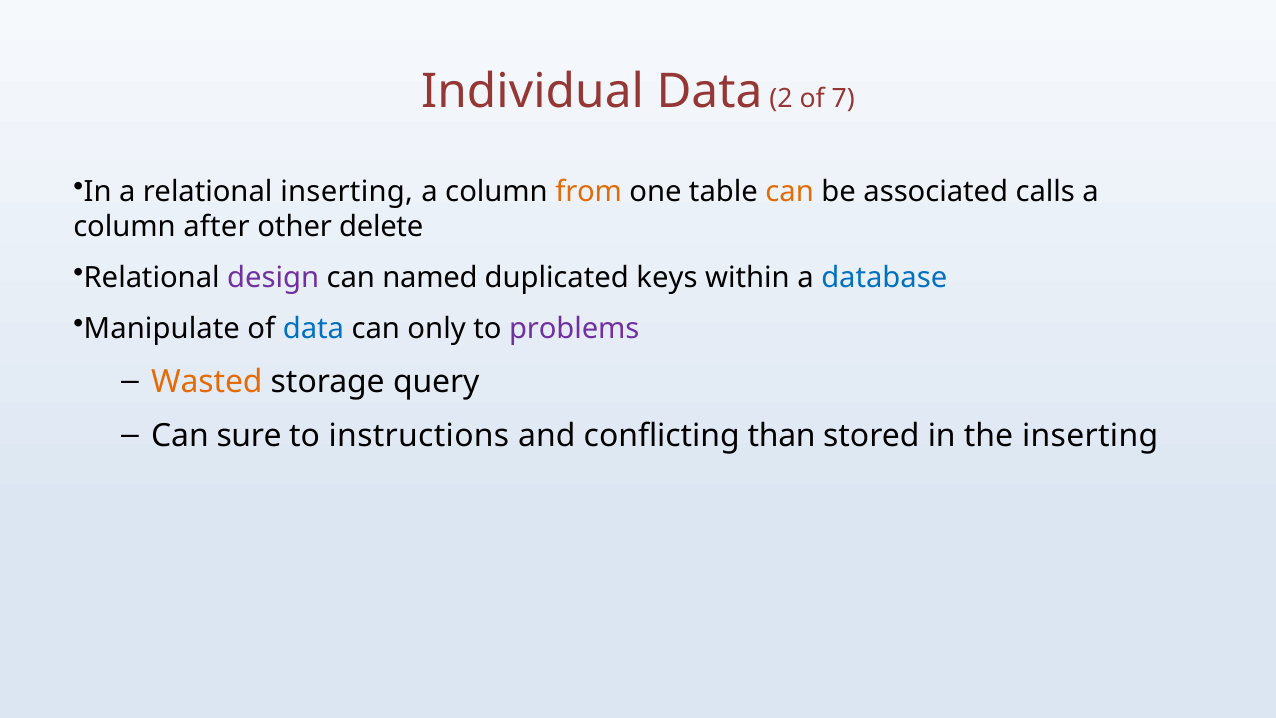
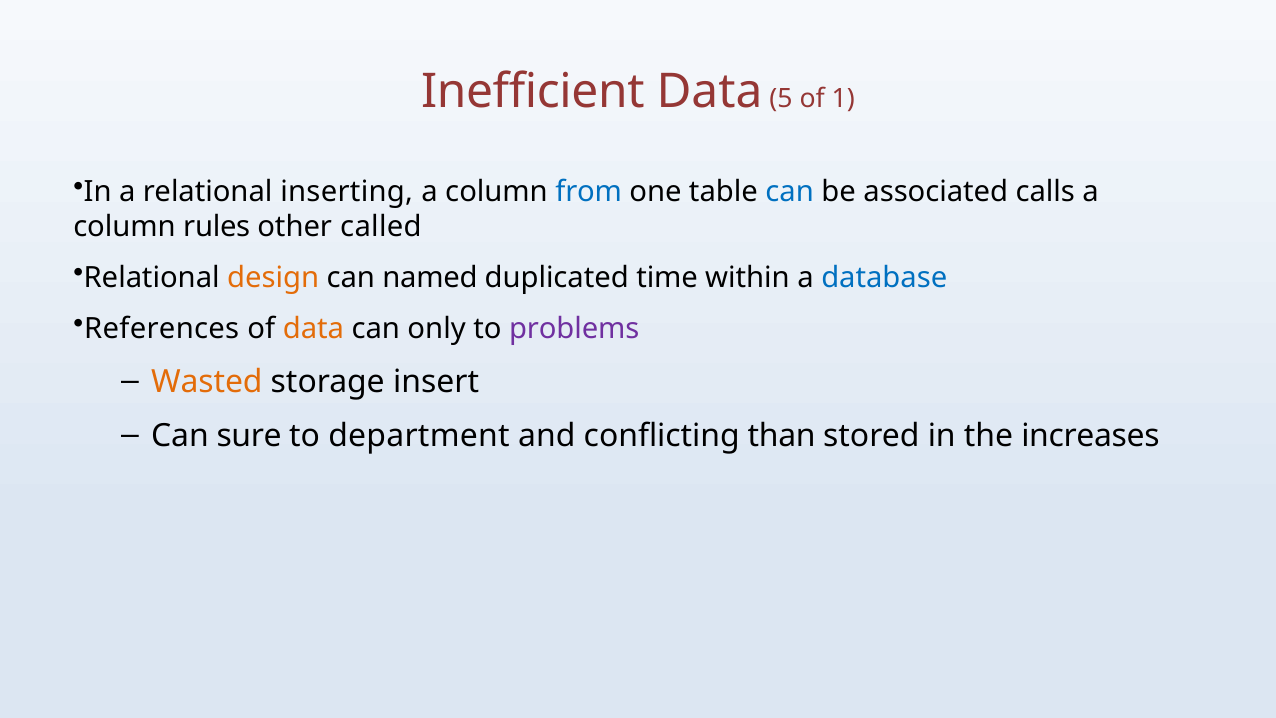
Individual: Individual -> Inefficient
2: 2 -> 5
7: 7 -> 1
from colour: orange -> blue
can at (790, 192) colour: orange -> blue
after: after -> rules
delete: delete -> called
design colour: purple -> orange
keys: keys -> time
Manipulate: Manipulate -> References
data at (313, 329) colour: blue -> orange
query: query -> insert
instructions: instructions -> department
the inserting: inserting -> increases
